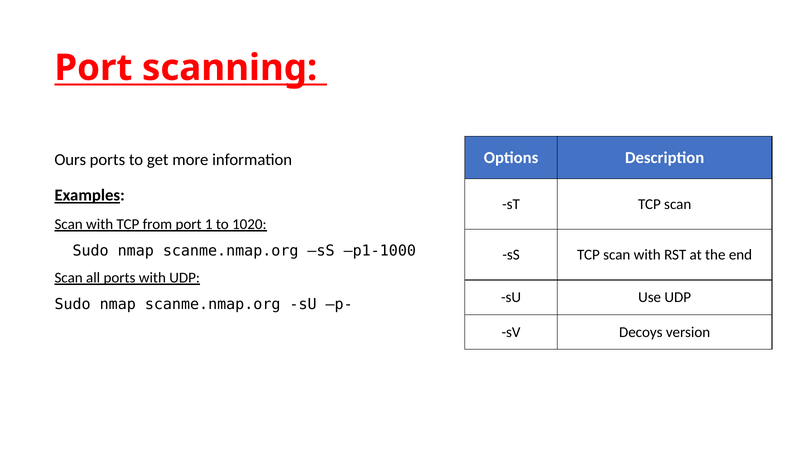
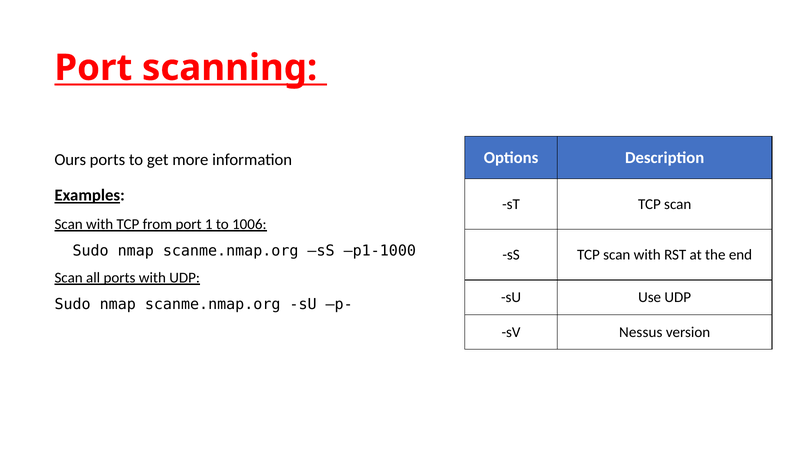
1020: 1020 -> 1006
Decoys: Decoys -> Nessus
